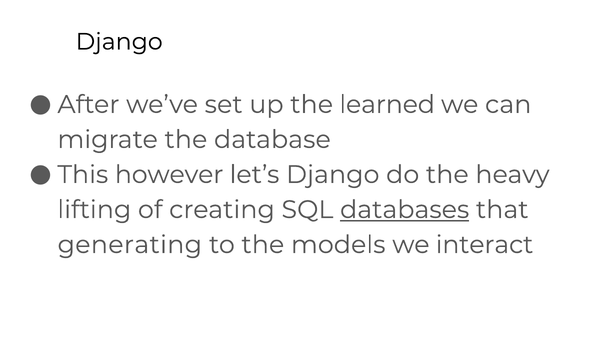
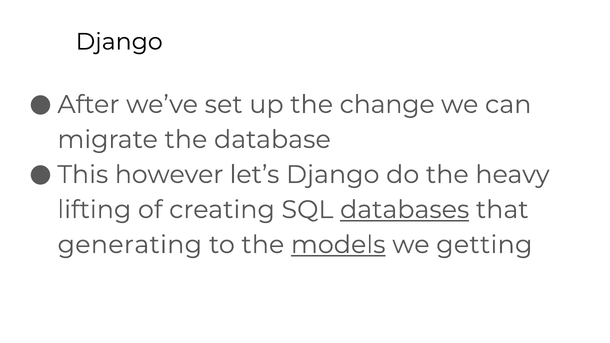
learned: learned -> change
models underline: none -> present
interact: interact -> getting
